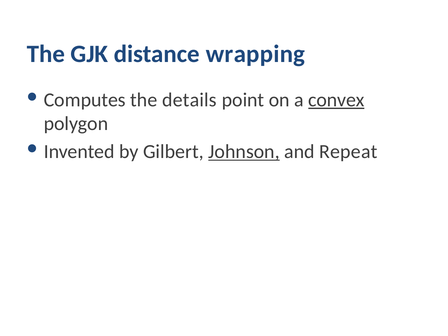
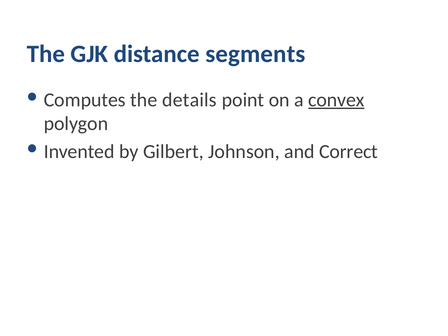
wrapping: wrapping -> segments
Johnson underline: present -> none
Repeat: Repeat -> Correct
